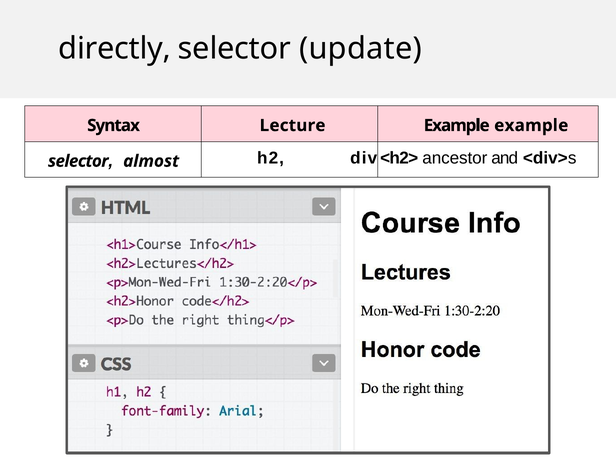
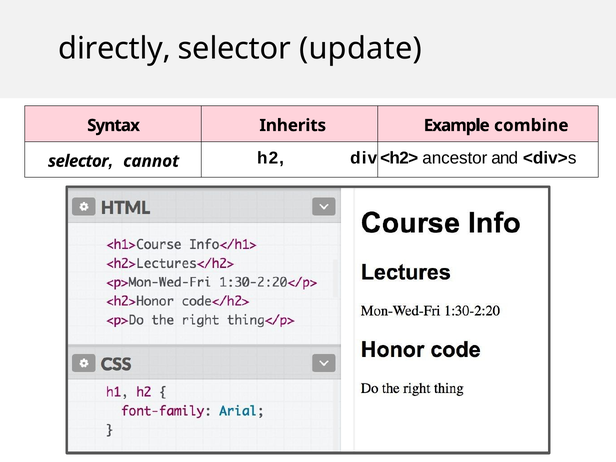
Lecture: Lecture -> Inherits
Example example: example -> combine
almost: almost -> cannot
